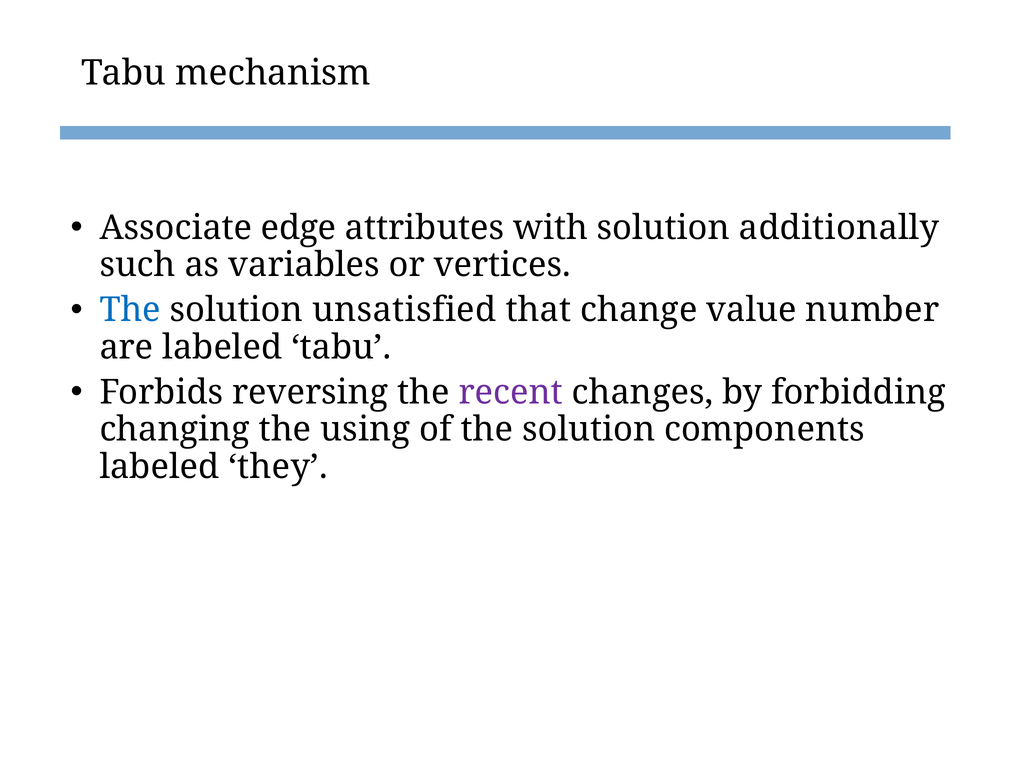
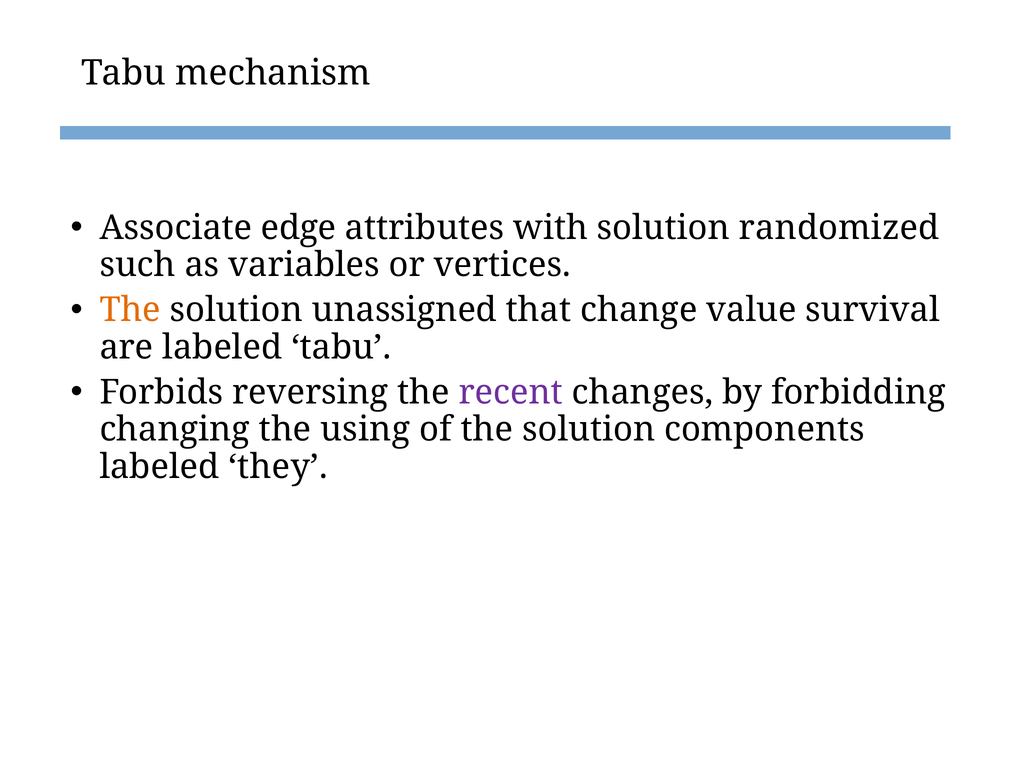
additionally: additionally -> randomized
The at (130, 310) colour: blue -> orange
unsatisfied: unsatisfied -> unassigned
number: number -> survival
